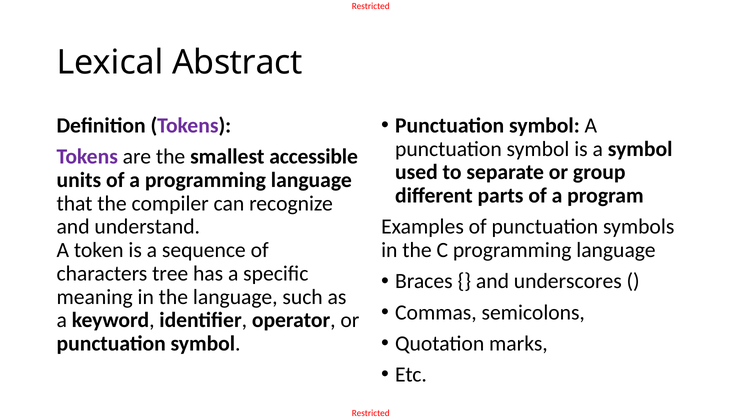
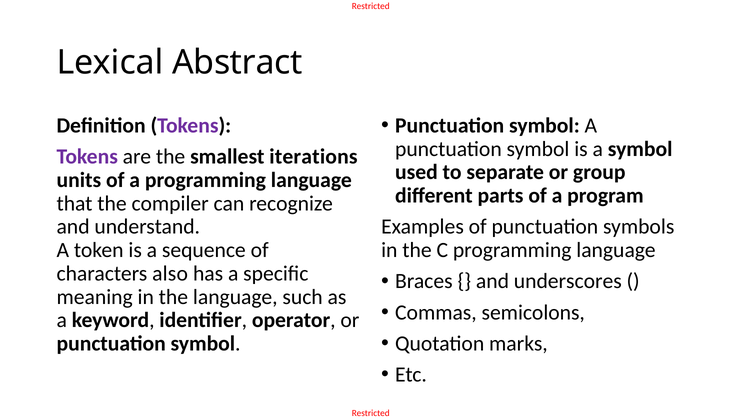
accessible: accessible -> iterations
tree: tree -> also
